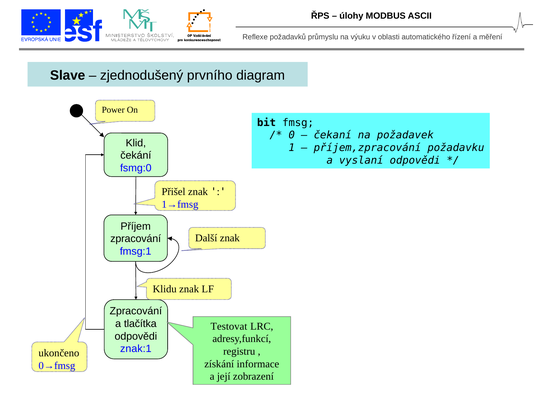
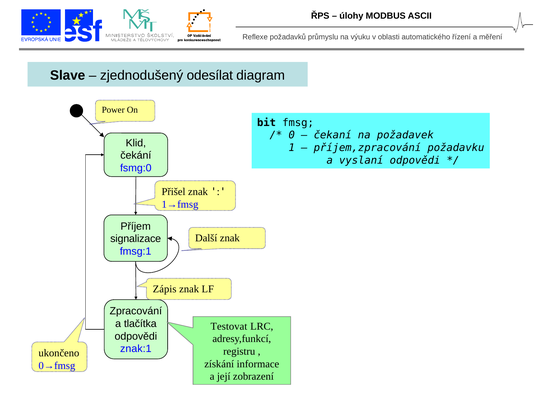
prvního: prvního -> odesílat
zpracování at (136, 239): zpracování -> signalizace
Klidu: Klidu -> Zápis
